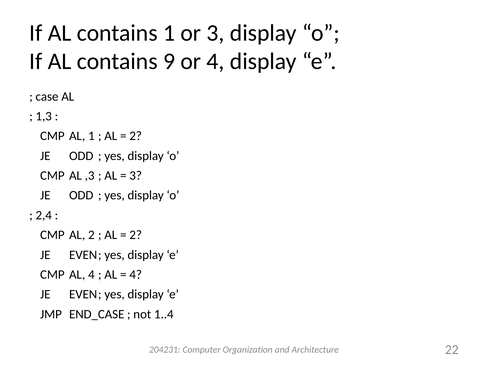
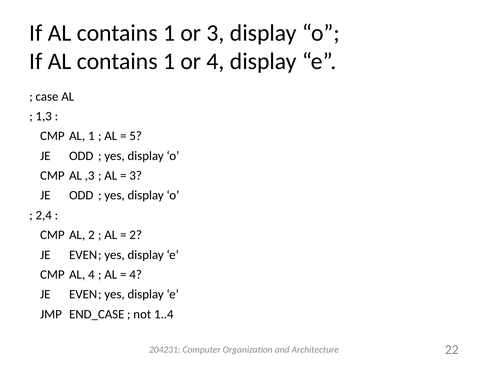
9 at (169, 61): 9 -> 1
2 at (136, 136): 2 -> 5
